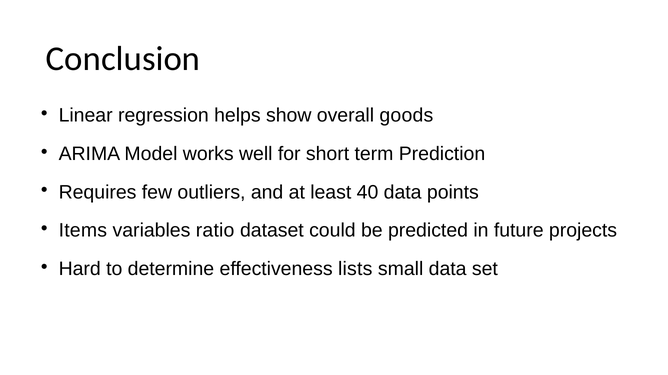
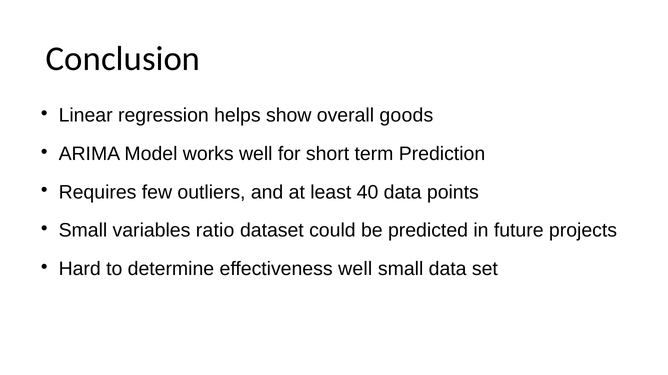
Items at (83, 231): Items -> Small
effectiveness lists: lists -> well
